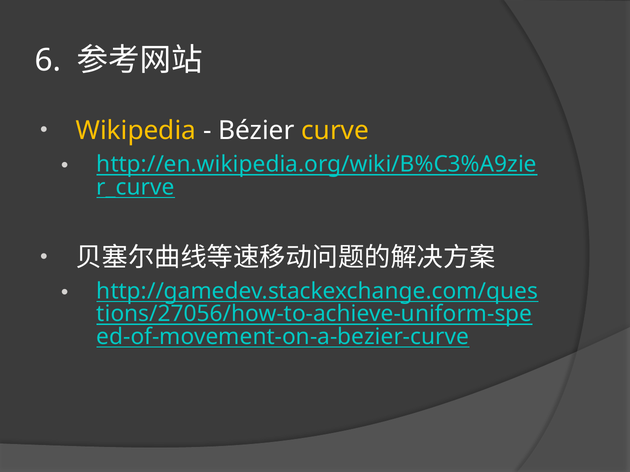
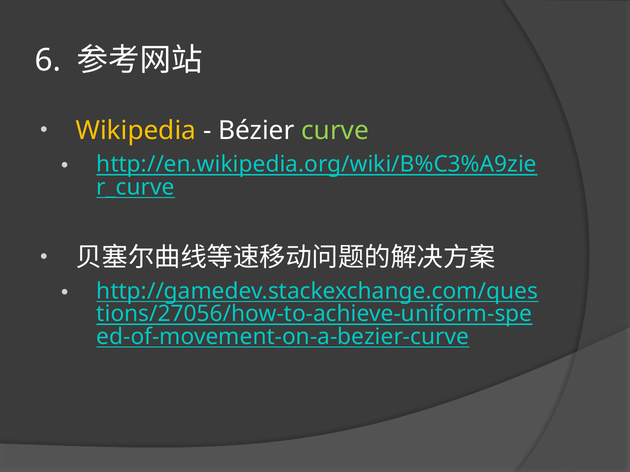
curve colour: yellow -> light green
